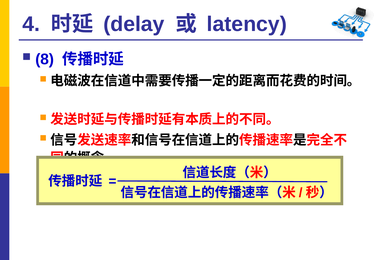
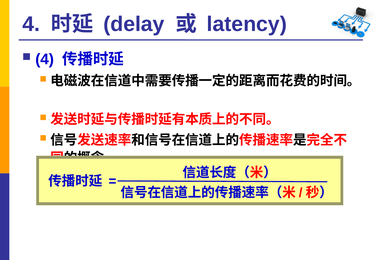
8 at (45, 59): 8 -> 4
